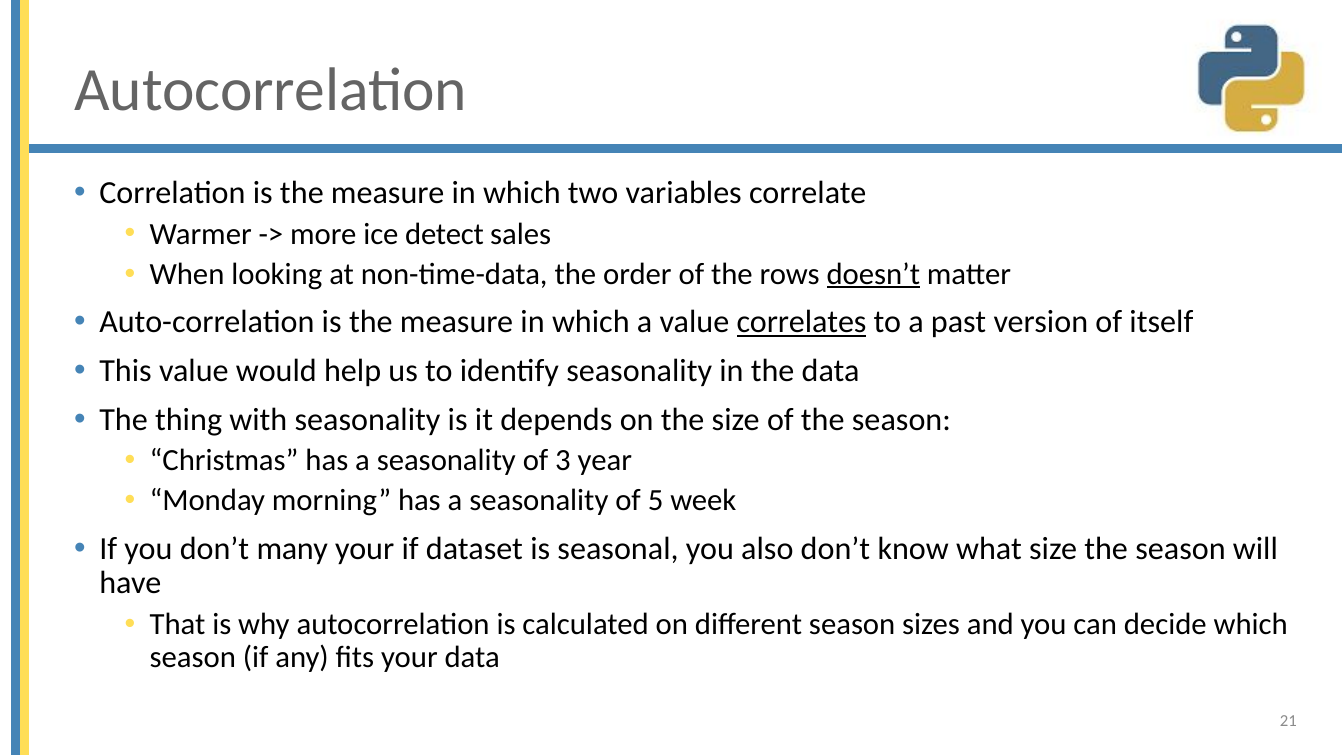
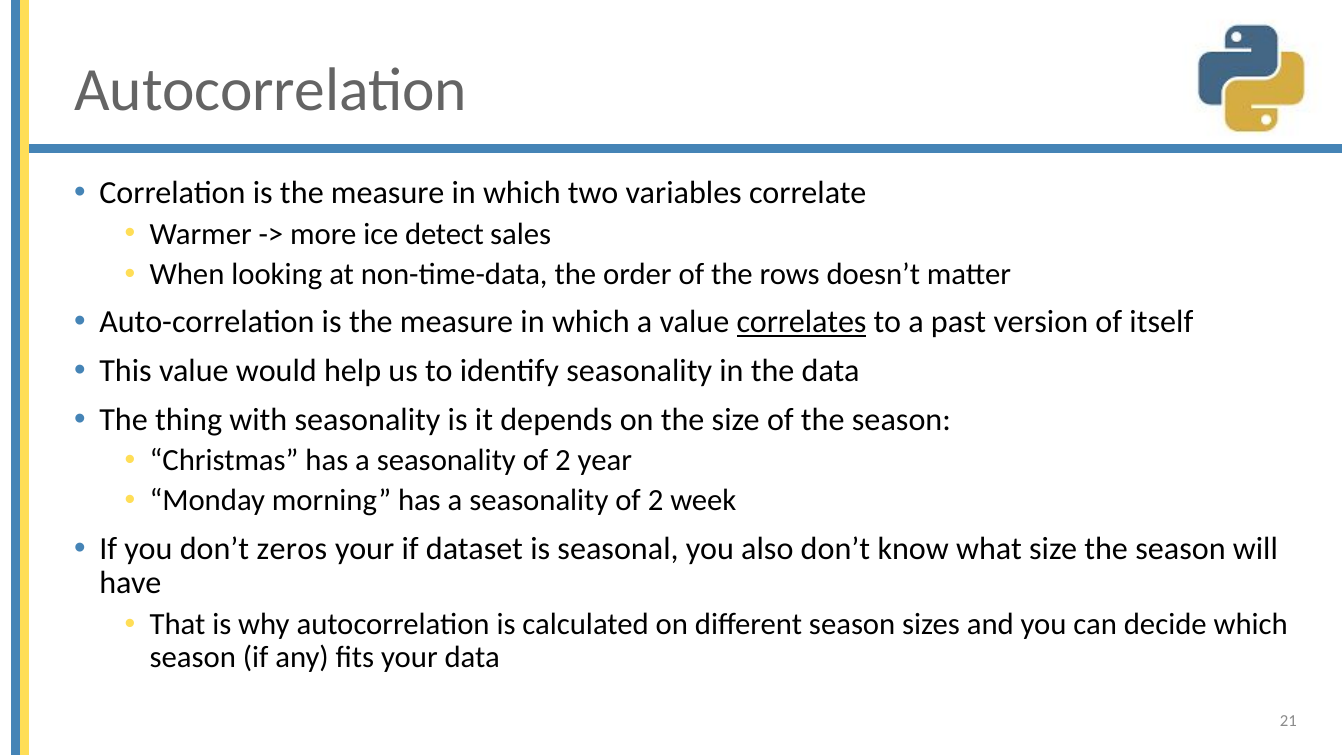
doesn’t underline: present -> none
3 at (563, 460): 3 -> 2
5 at (656, 500): 5 -> 2
many: many -> zeros
